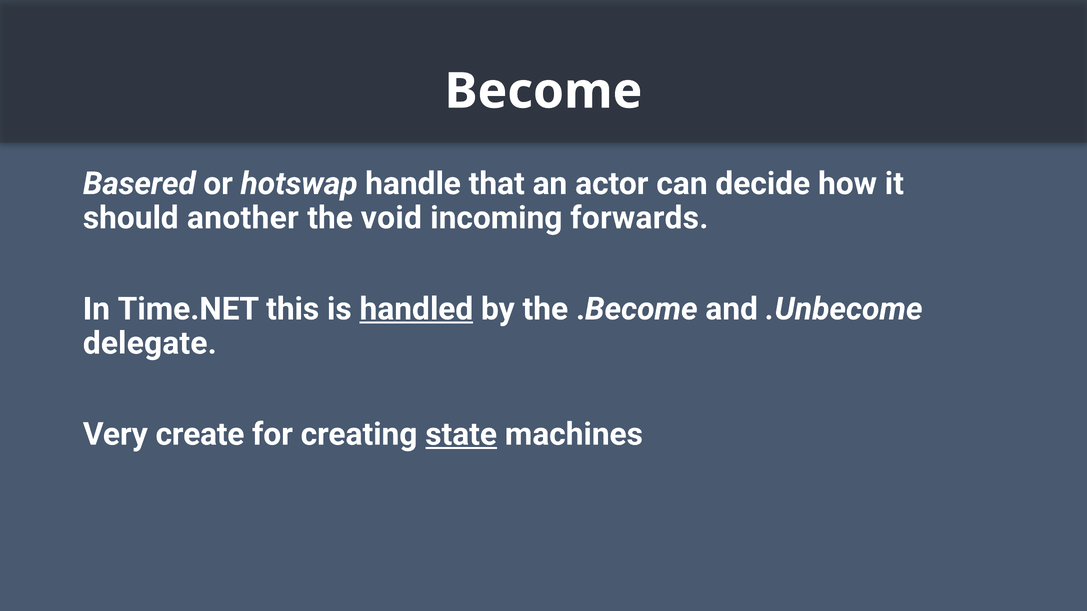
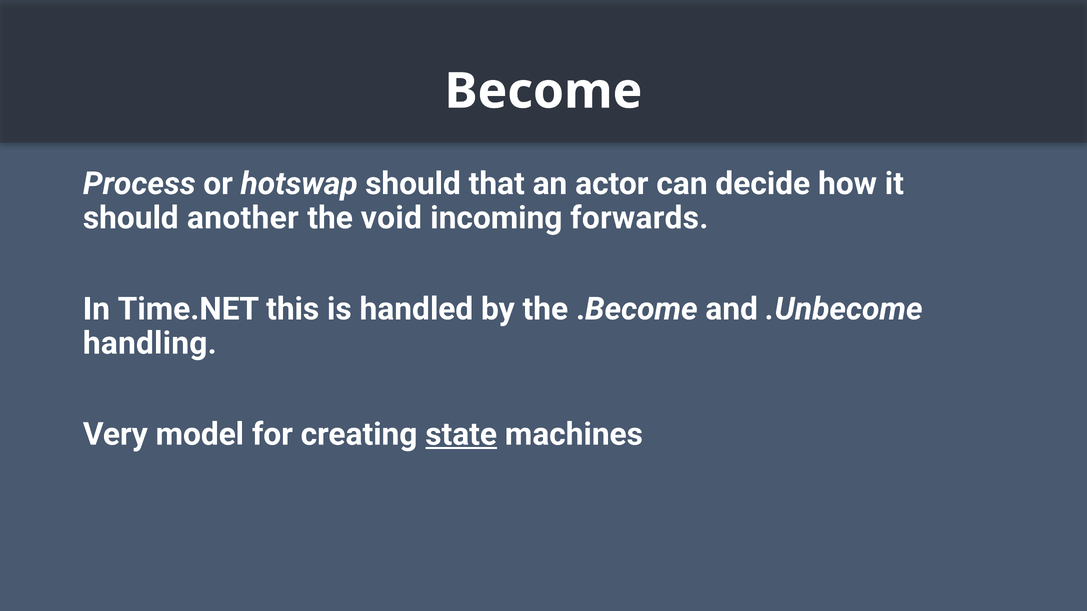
Basered: Basered -> Process
hotswap handle: handle -> should
handled underline: present -> none
delegate: delegate -> handling
create: create -> model
